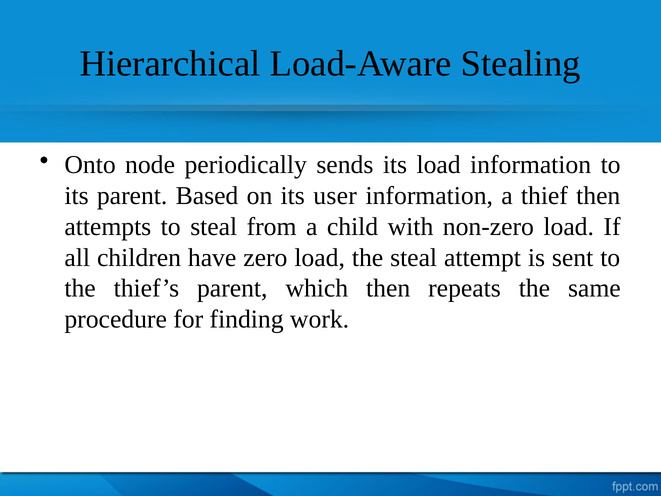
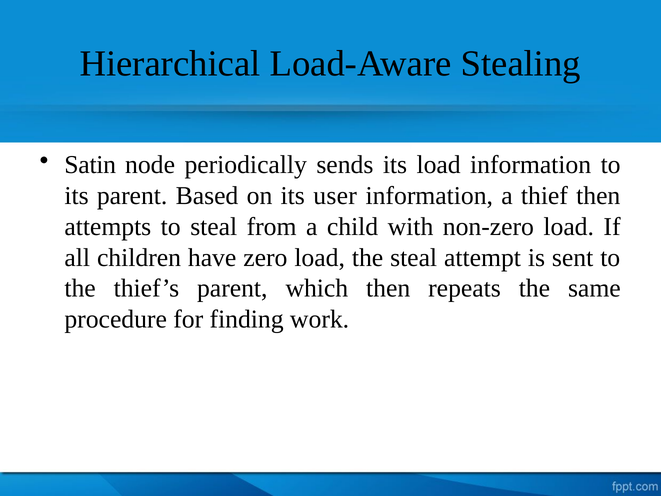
Onto: Onto -> Satin
